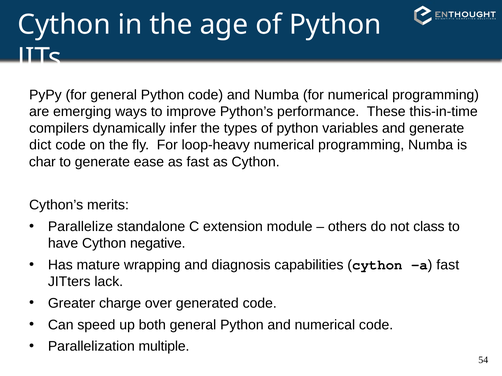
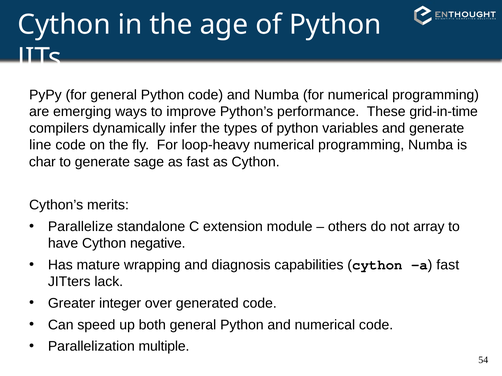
this-in-time: this-in-time -> grid-in-time
dict: dict -> line
ease: ease -> sage
class: class -> array
charge: charge -> integer
